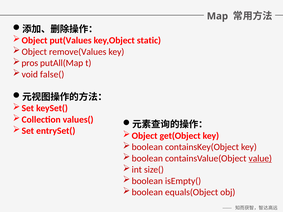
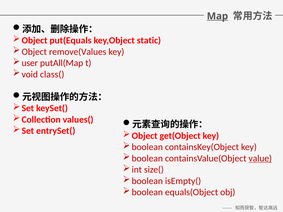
Map underline: none -> present
put(Values: put(Values -> put(Equals
pros: pros -> user
false(: false( -> class(
